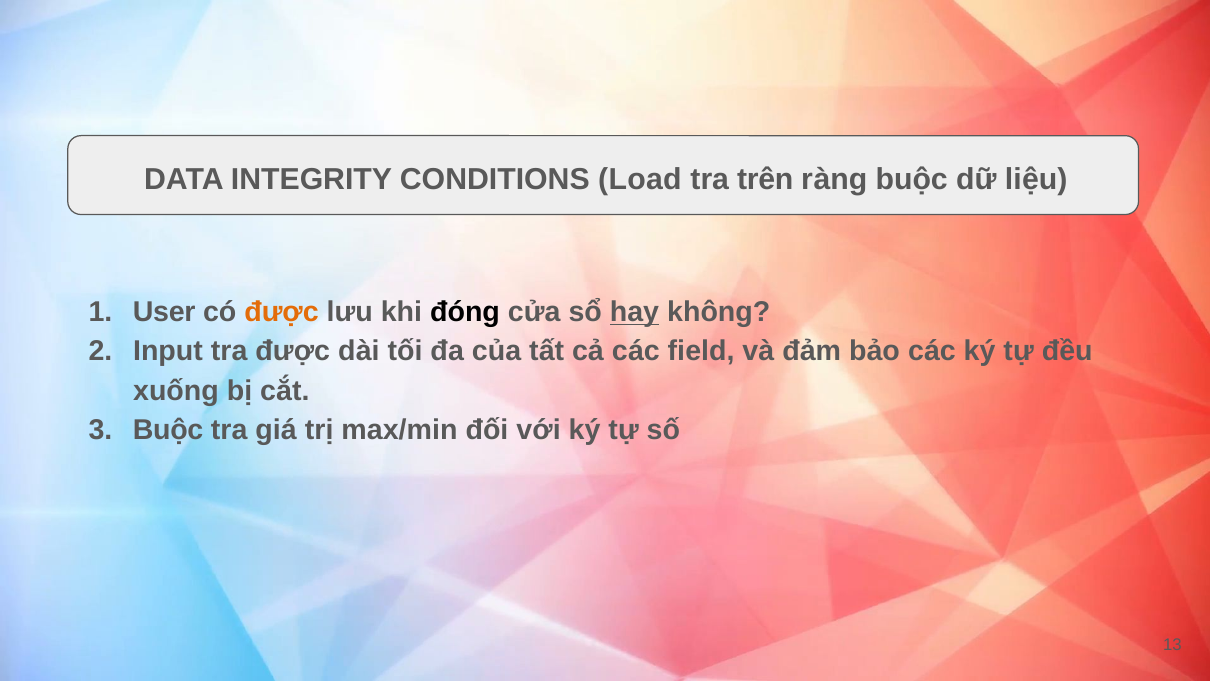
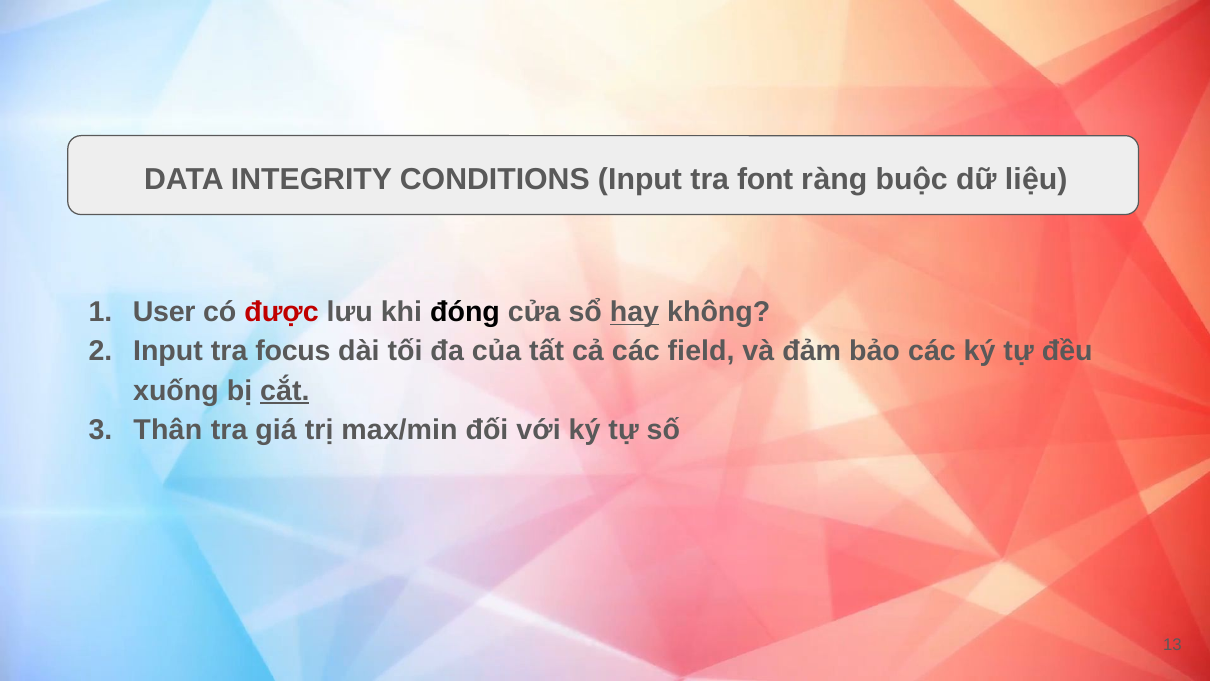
CONDITIONS Load: Load -> Input
trên: trên -> font
được at (282, 312) colour: orange -> red
tra được: được -> focus
cắt underline: none -> present
Buộc at (168, 430): Buộc -> Thân
